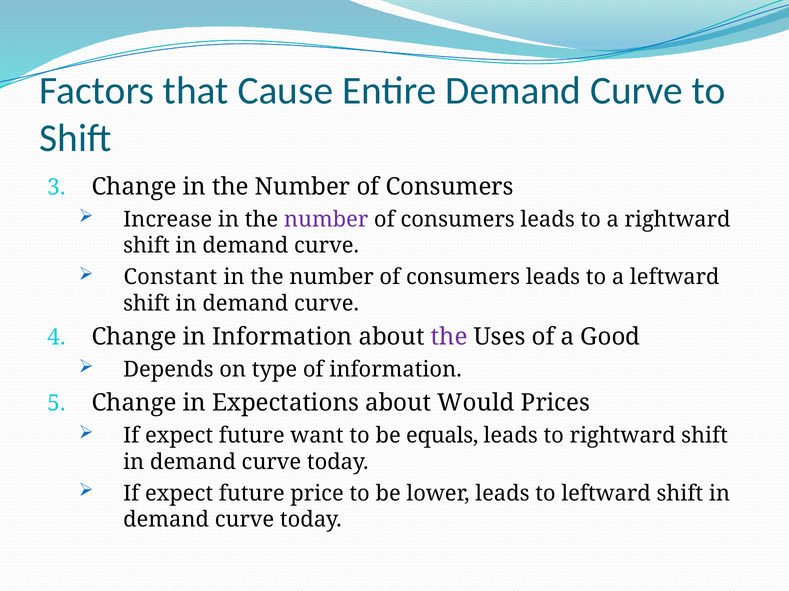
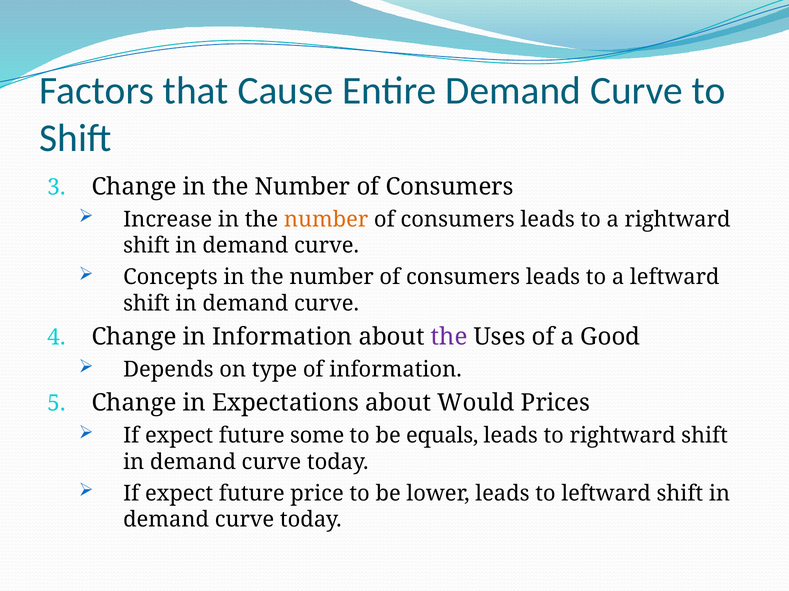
number at (326, 220) colour: purple -> orange
Constant: Constant -> Concepts
want: want -> some
